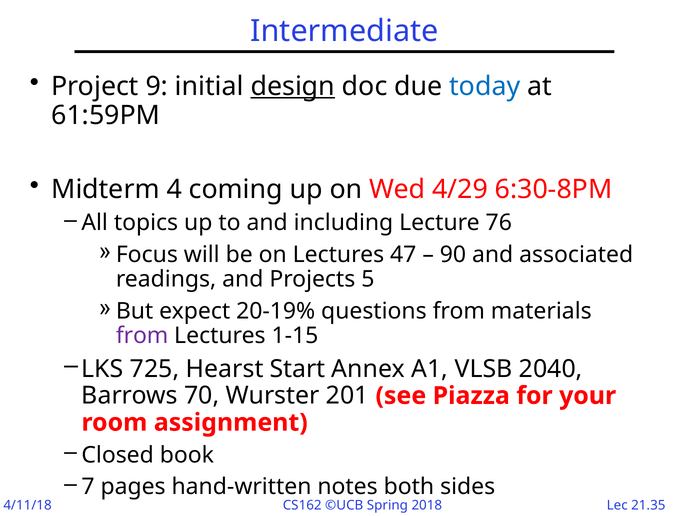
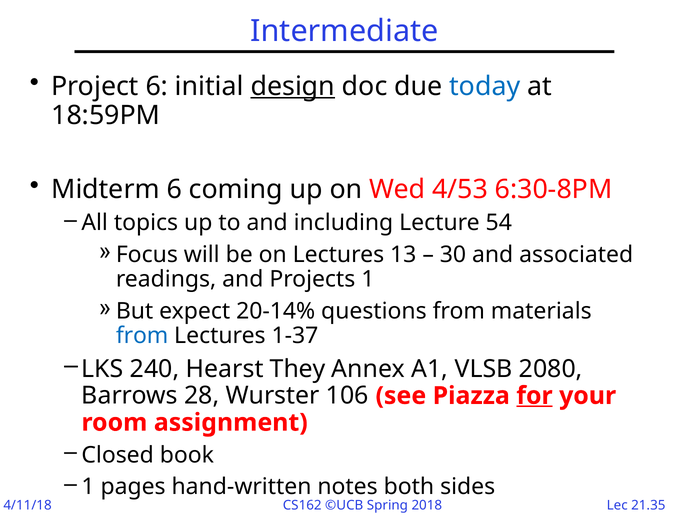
Project 9: 9 -> 6
61:59PM: 61:59PM -> 18:59PM
Midterm 4: 4 -> 6
4/29: 4/29 -> 4/53
76: 76 -> 54
47: 47 -> 13
90: 90 -> 30
Projects 5: 5 -> 1
20-19%: 20-19% -> 20-14%
from at (142, 336) colour: purple -> blue
1-15: 1-15 -> 1-37
725: 725 -> 240
Start: Start -> They
2040: 2040 -> 2080
70: 70 -> 28
201: 201 -> 106
for underline: none -> present
7 at (88, 488): 7 -> 1
